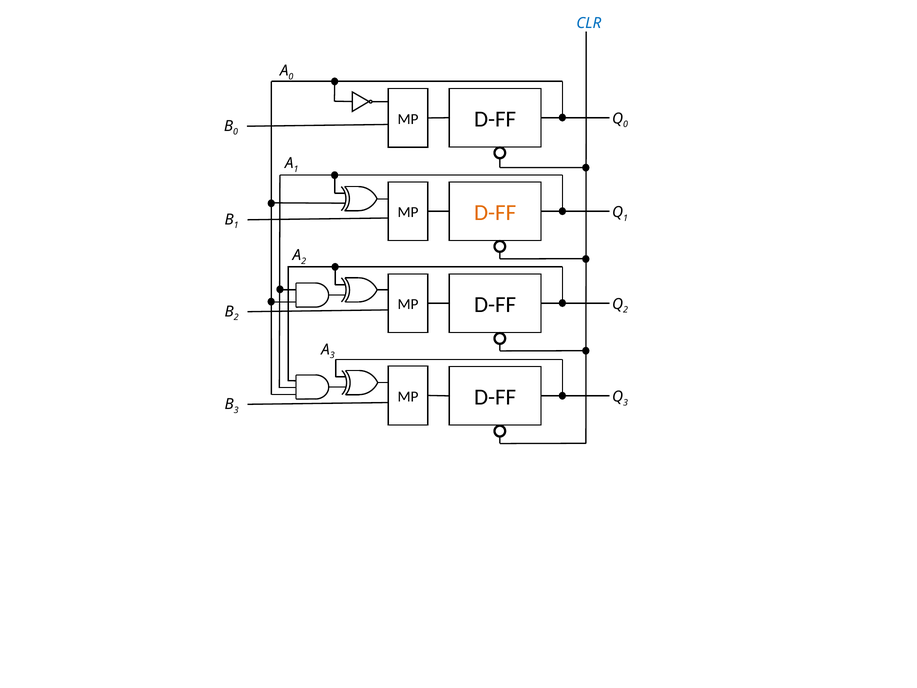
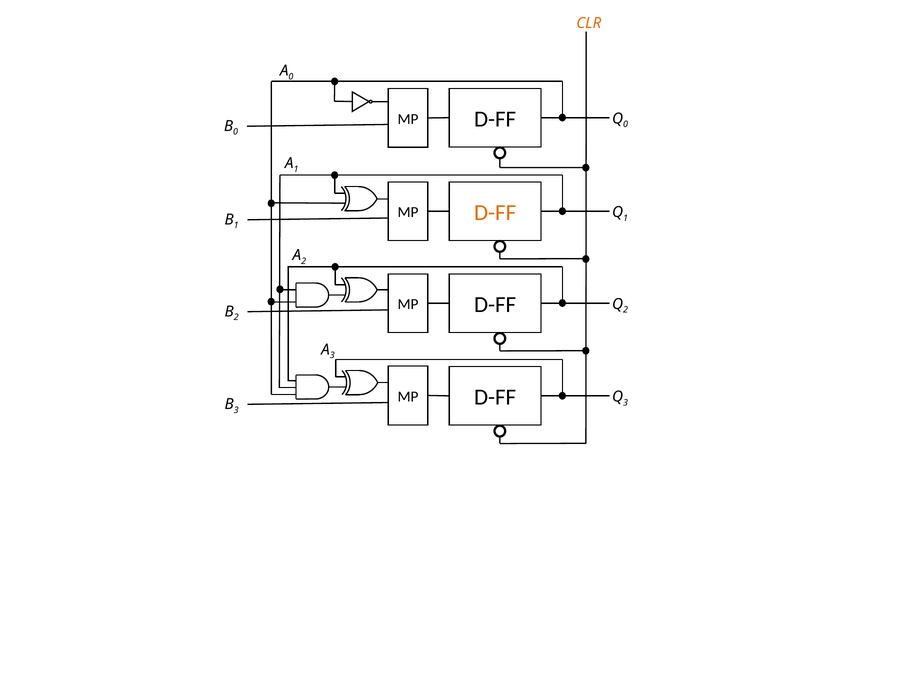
CLR colour: blue -> orange
